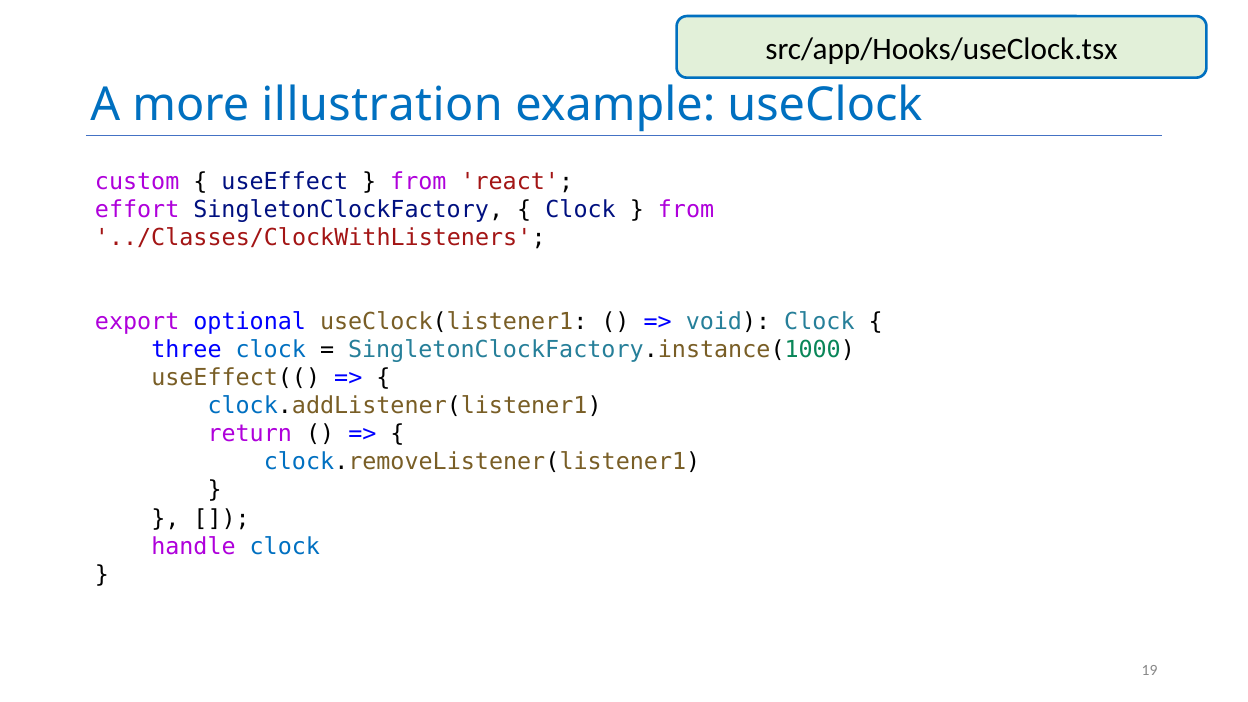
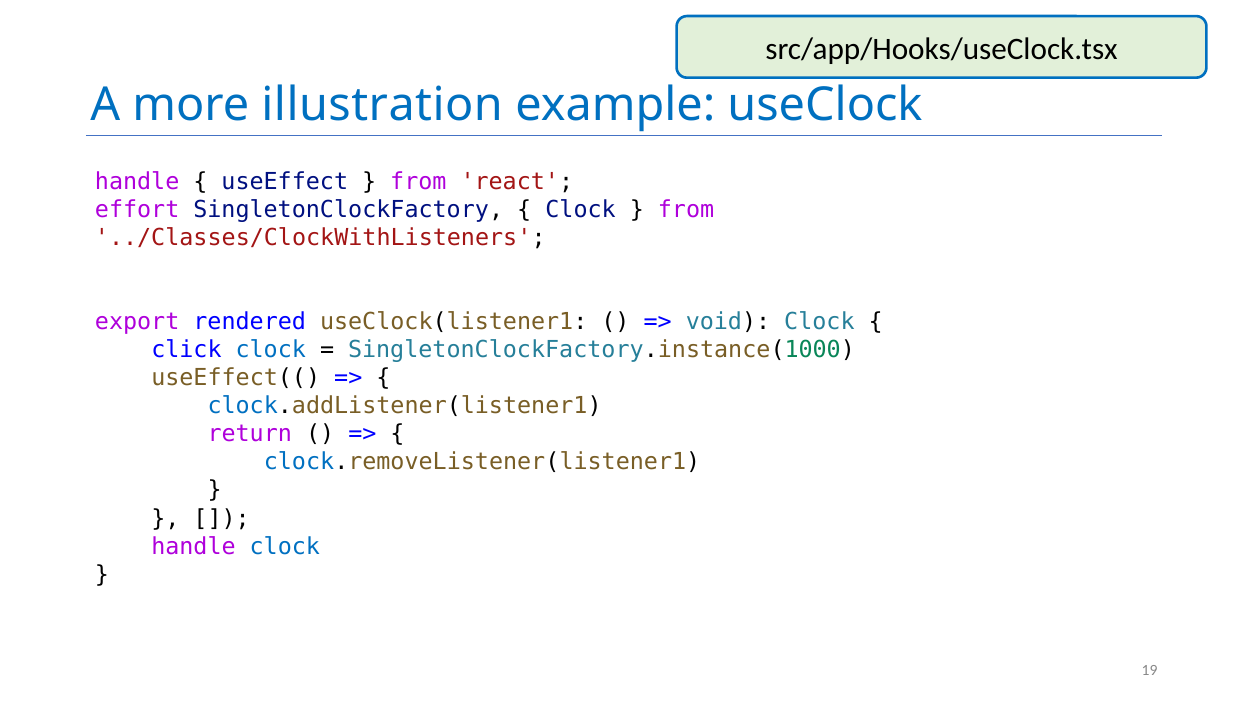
custom at (137, 181): custom -> handle
optional: optional -> rendered
three: three -> click
